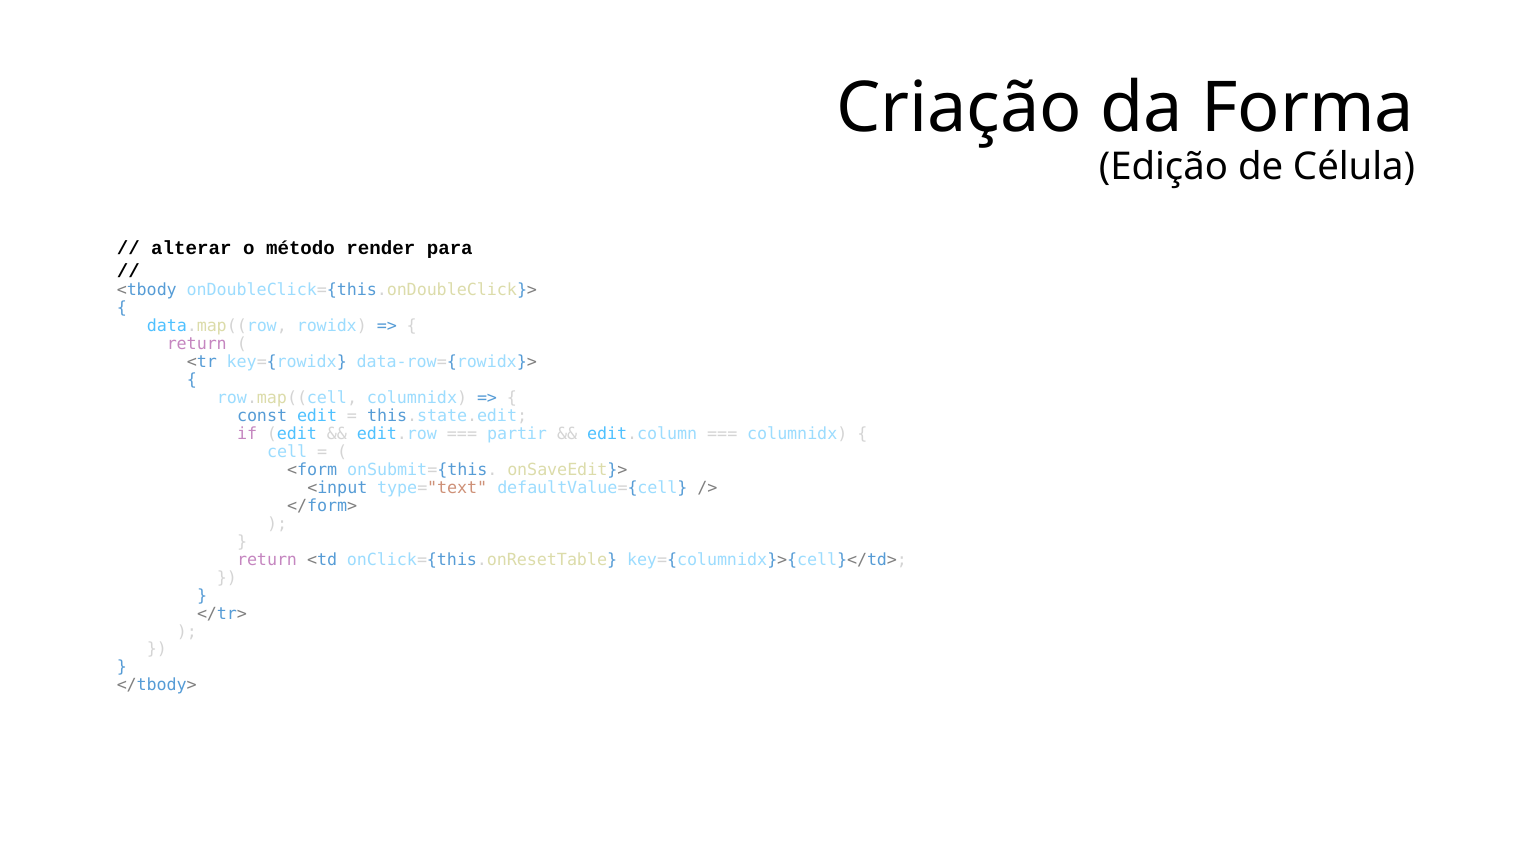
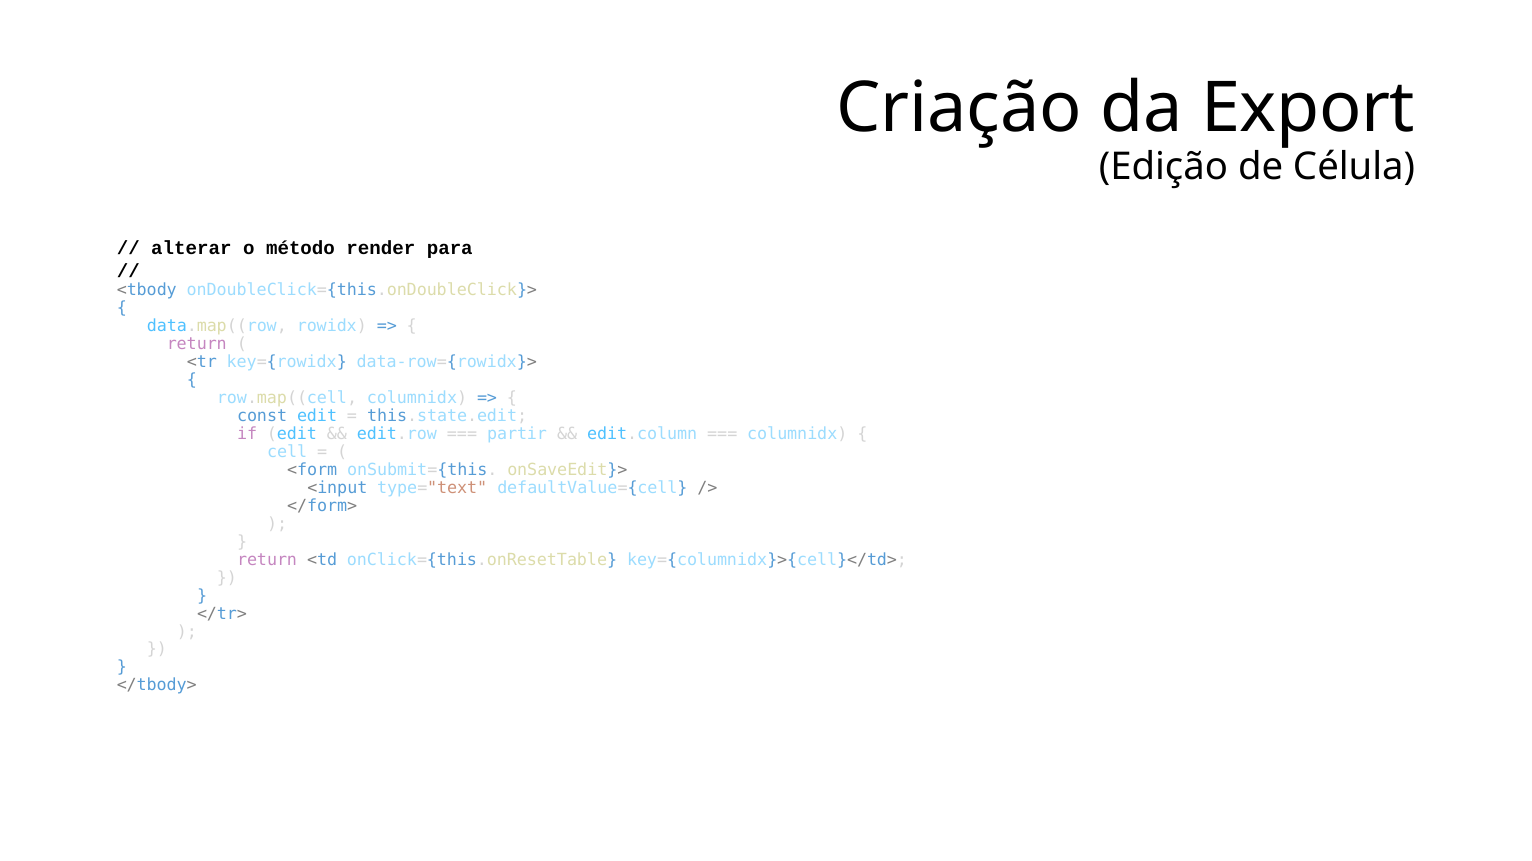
Forma: Forma -> Export
